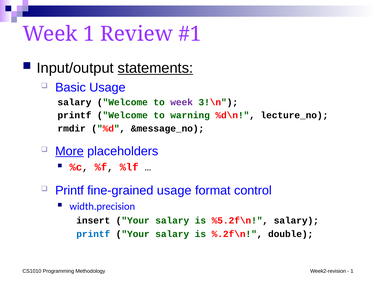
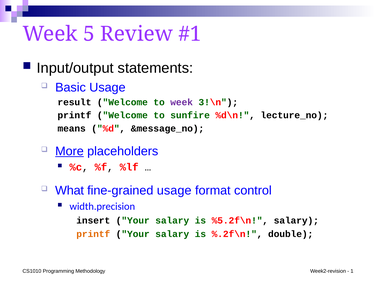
Week 1: 1 -> 5
statements underline: present -> none
salary at (74, 102): salary -> result
warning: warning -> sunfire
rmdir: rmdir -> means
Printf at (70, 191): Printf -> What
printf at (93, 234) colour: blue -> orange
